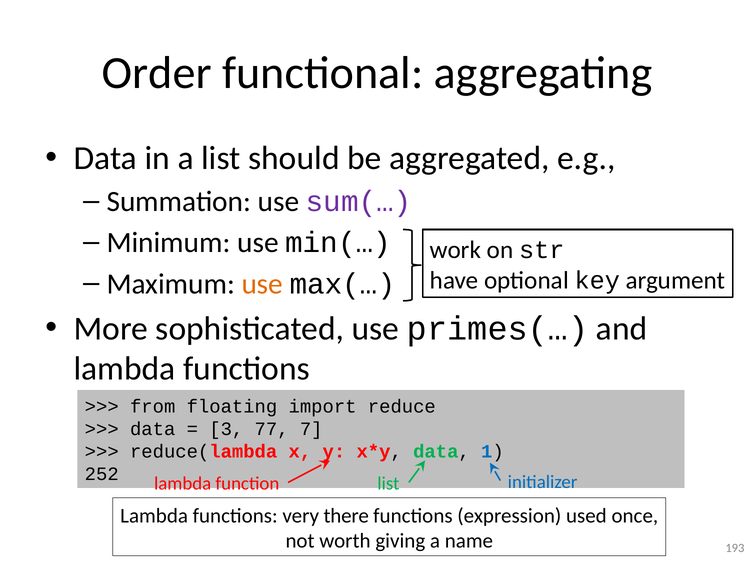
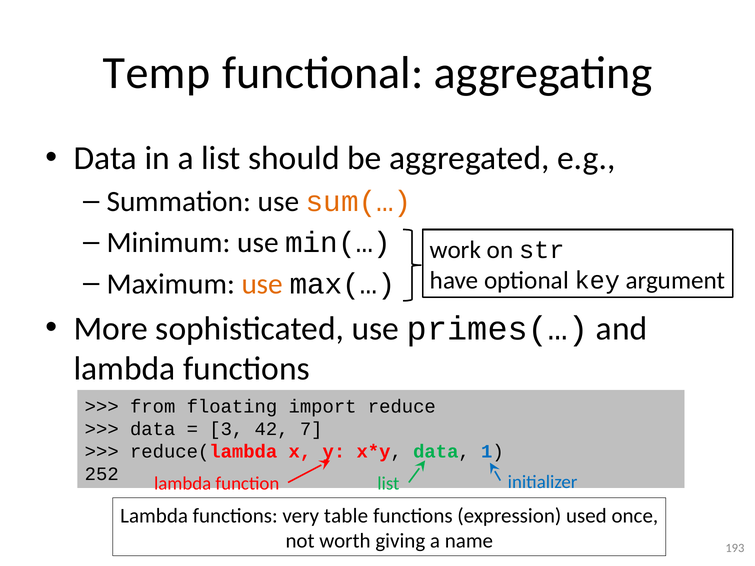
Order: Order -> Temp
sum(… colour: purple -> orange
77: 77 -> 42
there: there -> table
